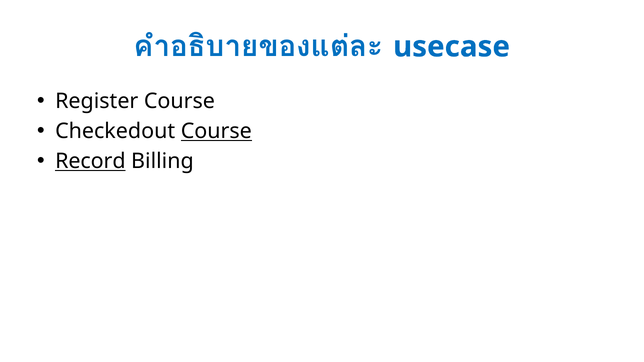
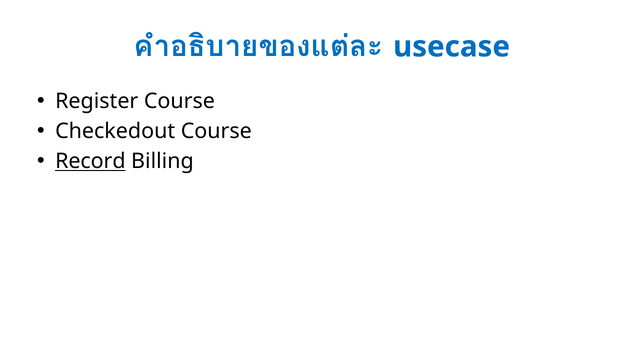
Course at (216, 131) underline: present -> none
